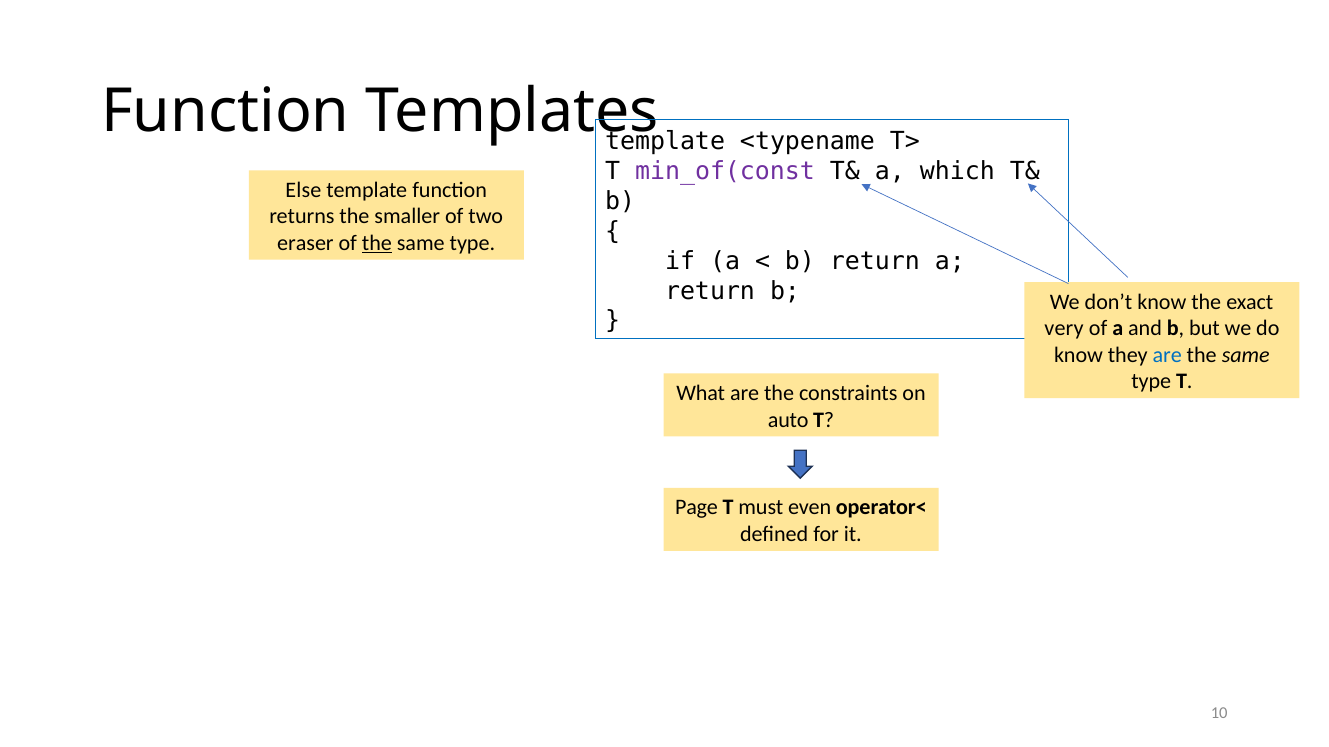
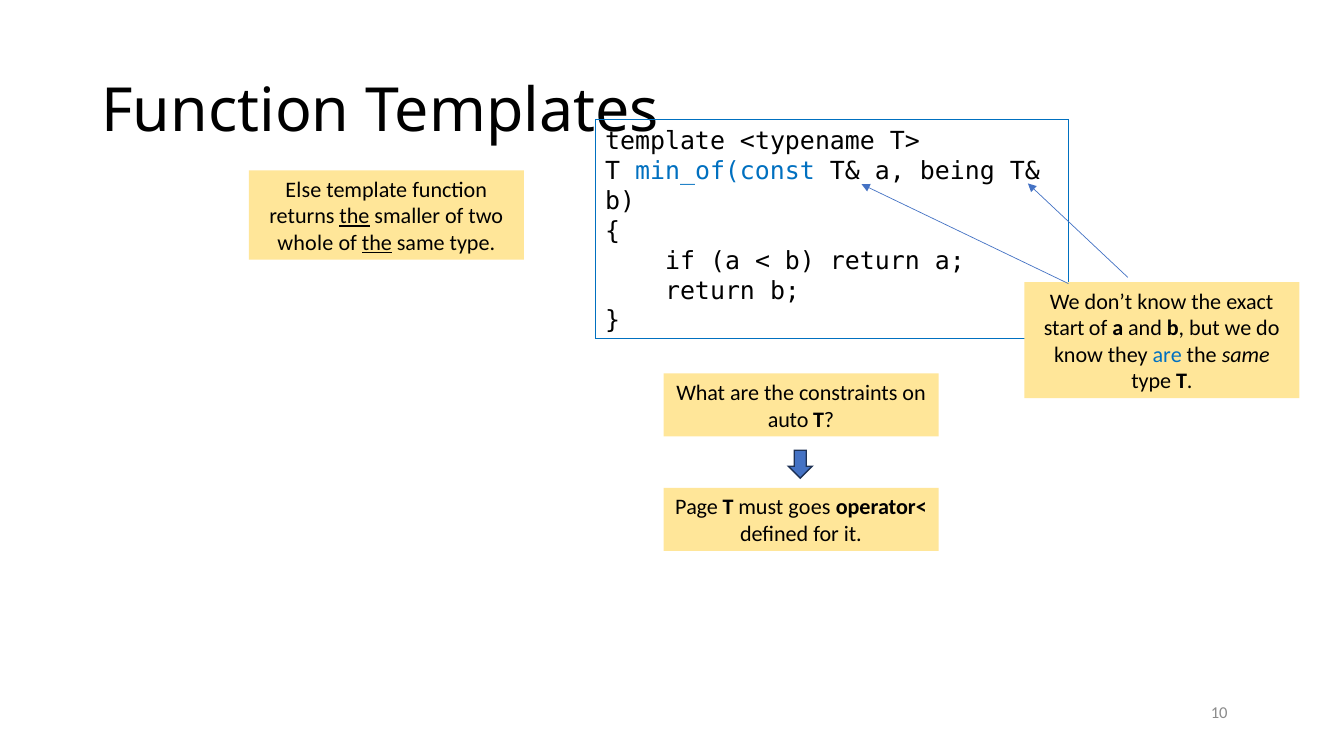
min_of(const colour: purple -> blue
which: which -> being
the at (354, 217) underline: none -> present
eraser: eraser -> whole
very: very -> start
even: even -> goes
